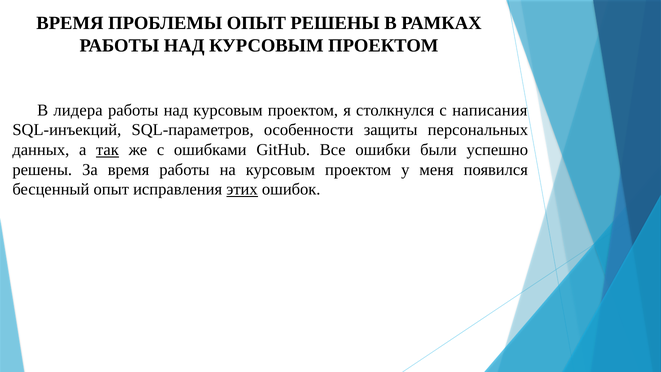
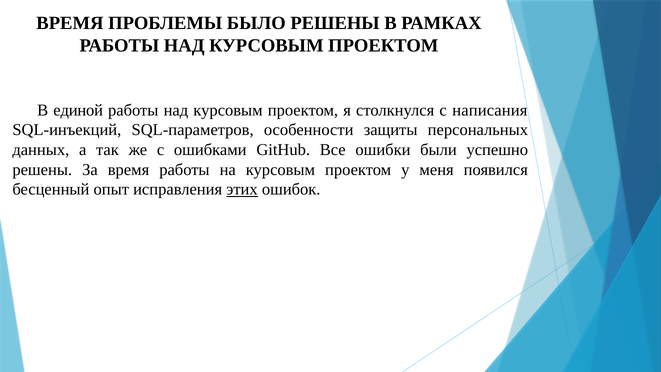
ПРОБЛЕМЫ ОПЫТ: ОПЫТ -> БЫЛО
лидера: лидера -> единой
так underline: present -> none
